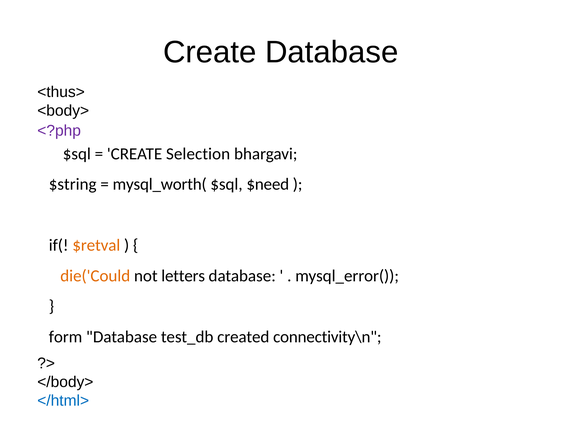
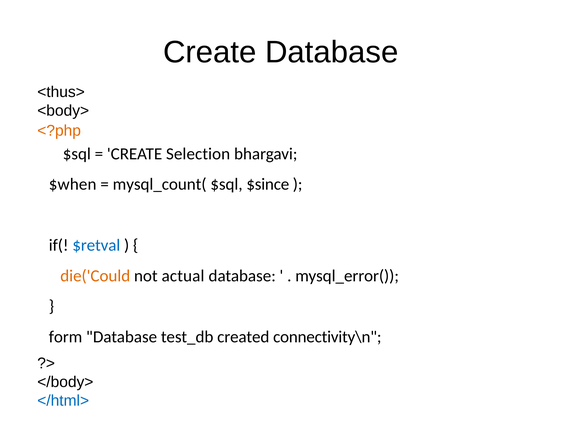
<?php colour: purple -> orange
$string: $string -> $when
mysql_worth(: mysql_worth( -> mysql_count(
$need: $need -> $since
$retval colour: orange -> blue
letters: letters -> actual
